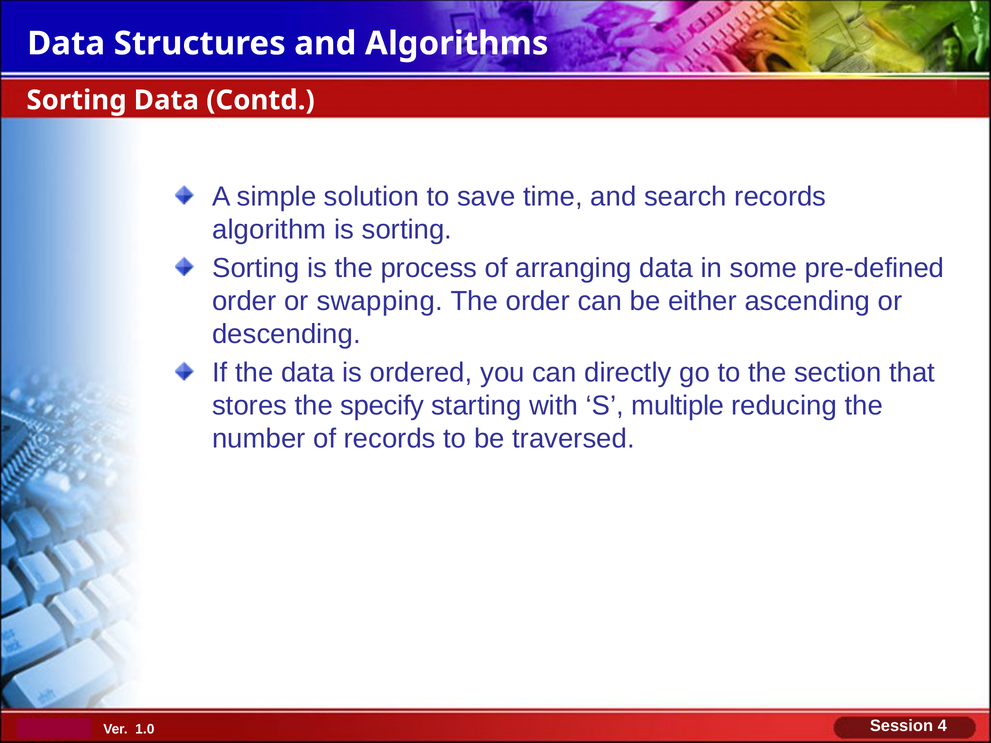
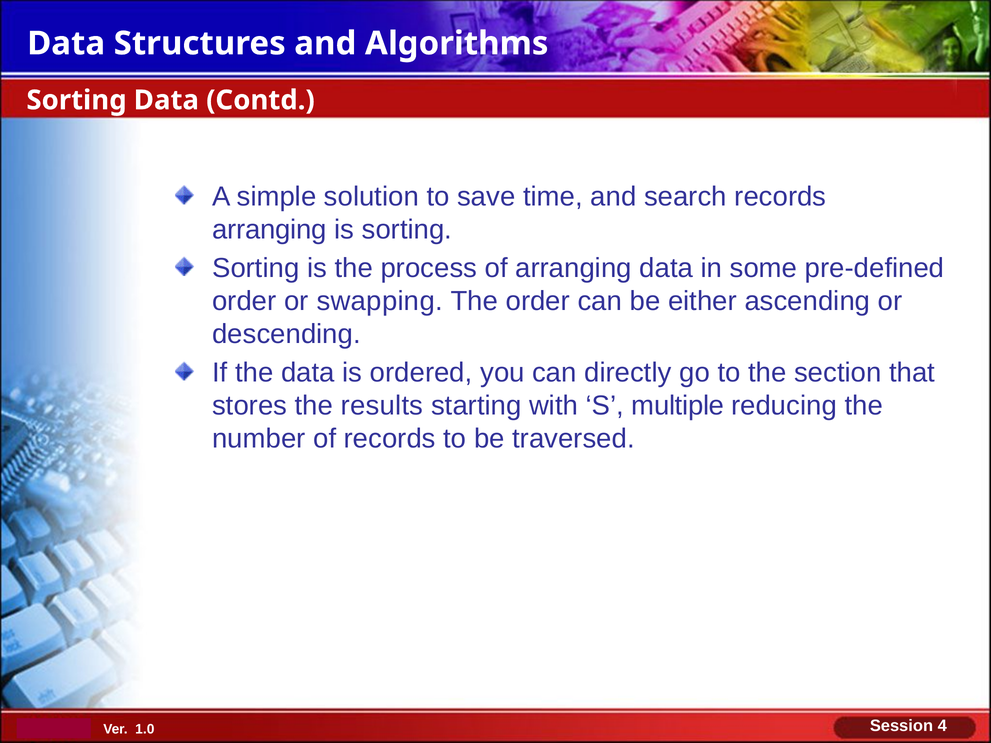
algorithm at (269, 230): algorithm -> arranging
specify: specify -> results
